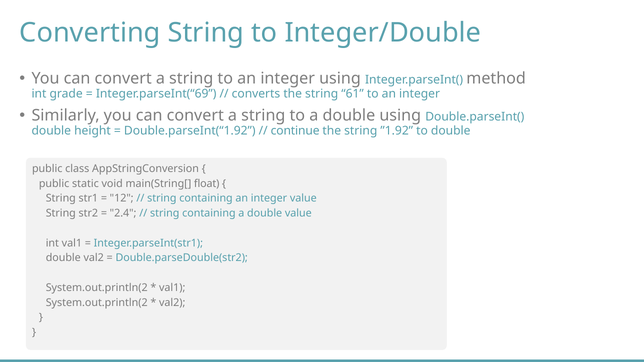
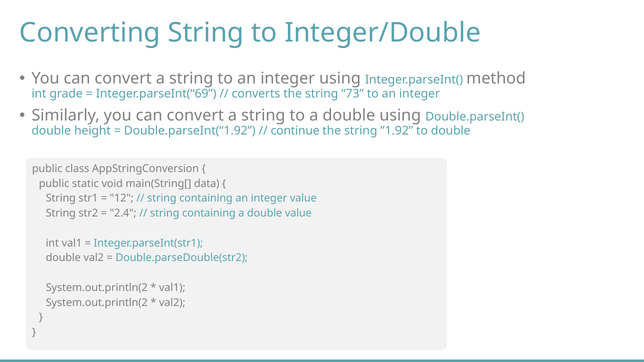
61: 61 -> 73
float: float -> data
